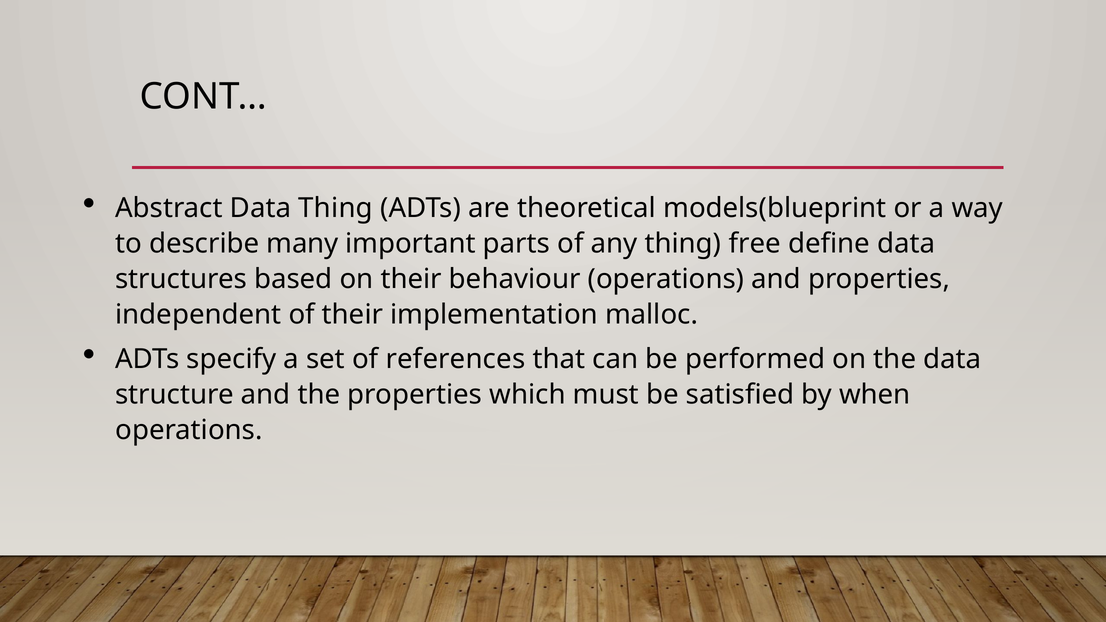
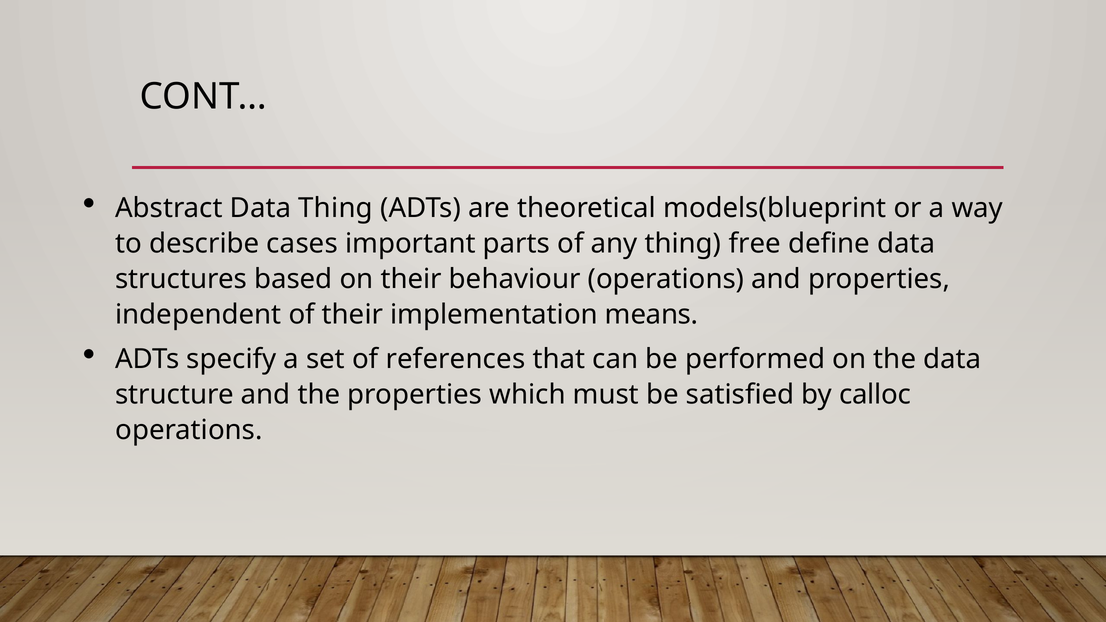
many: many -> cases
malloc: malloc -> means
when: when -> calloc
